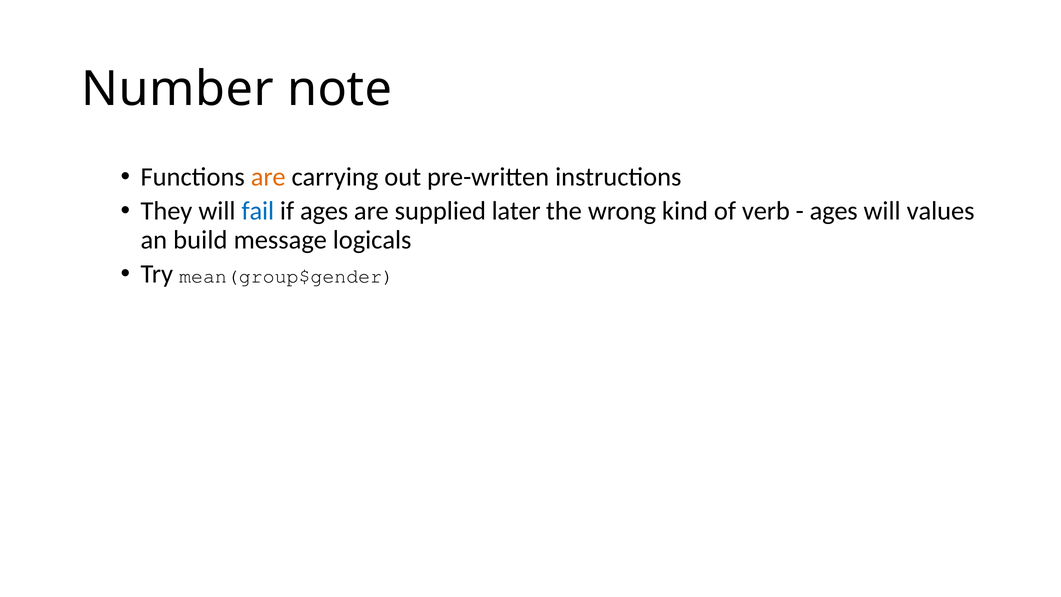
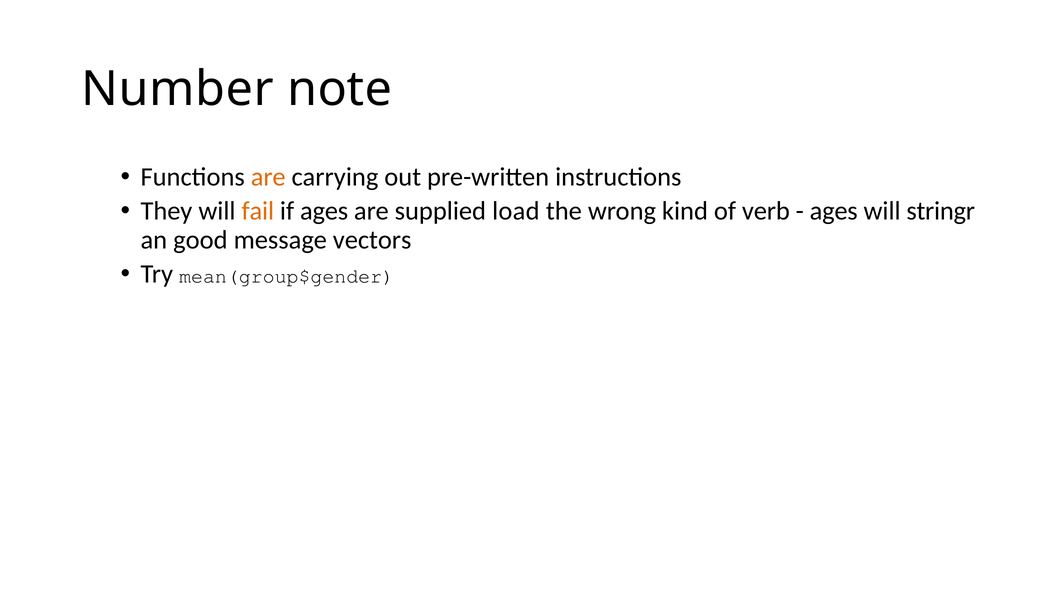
fail colour: blue -> orange
later: later -> load
values: values -> stringr
build: build -> good
logicals: logicals -> vectors
